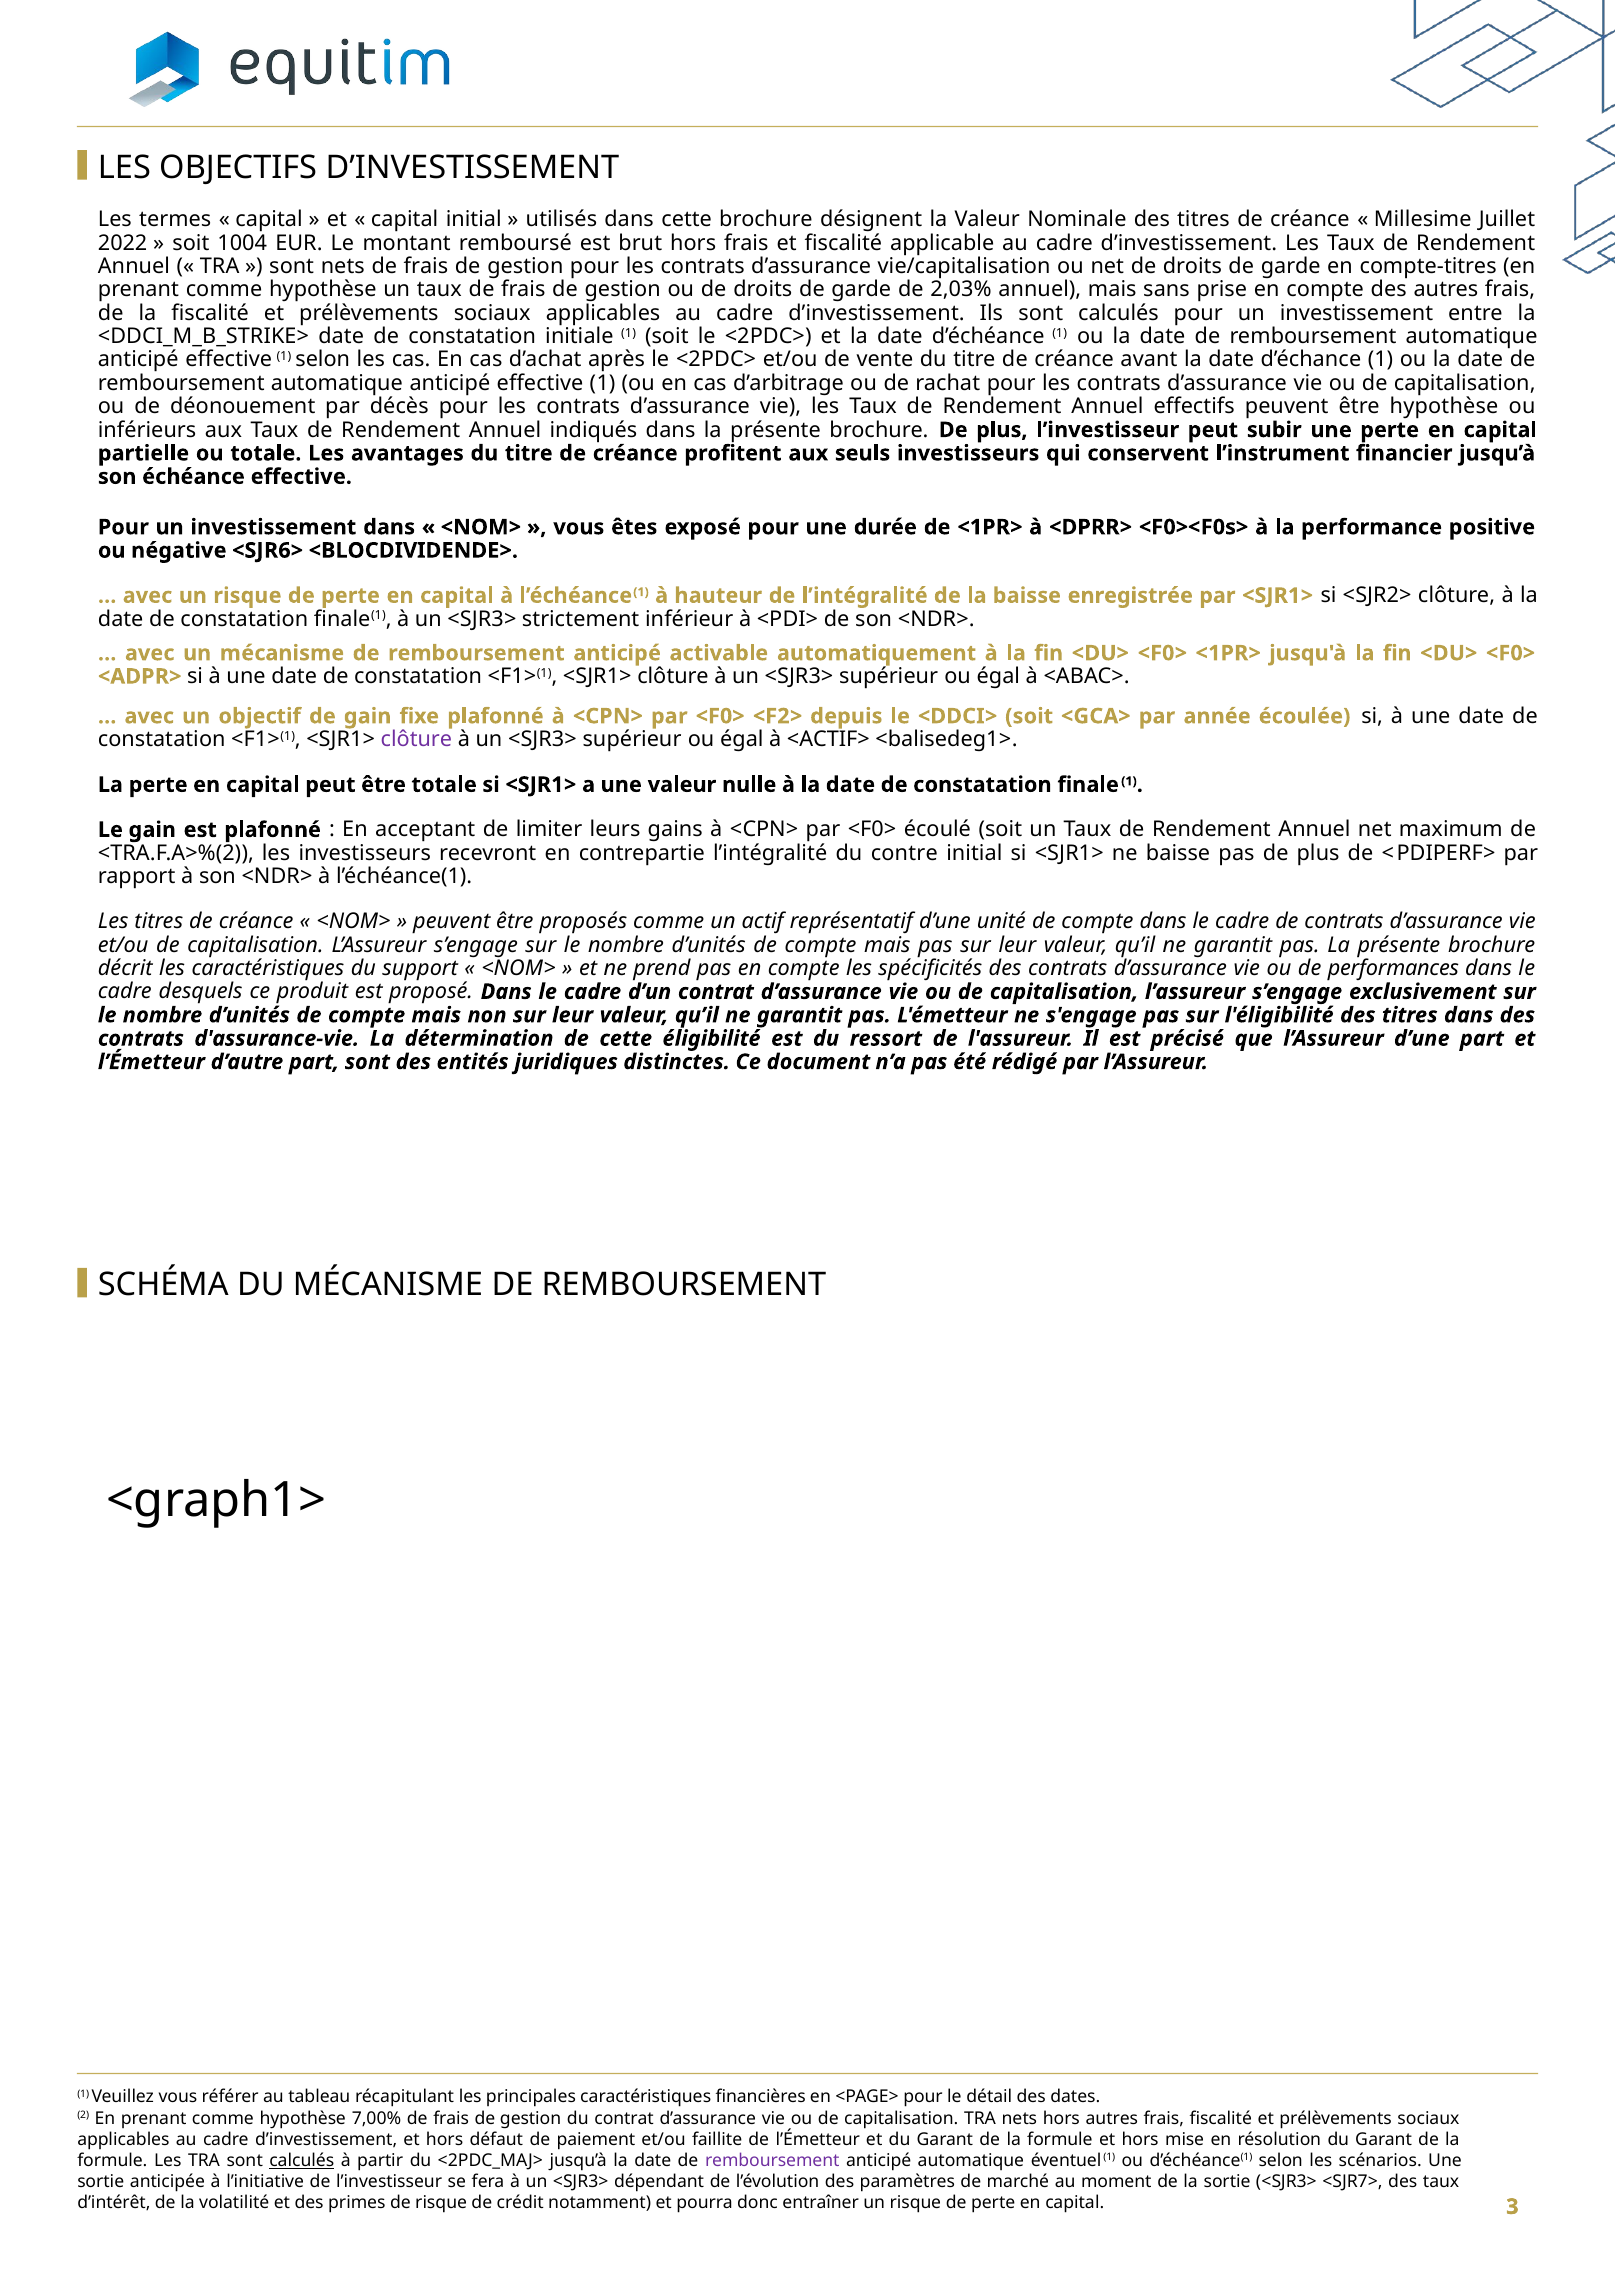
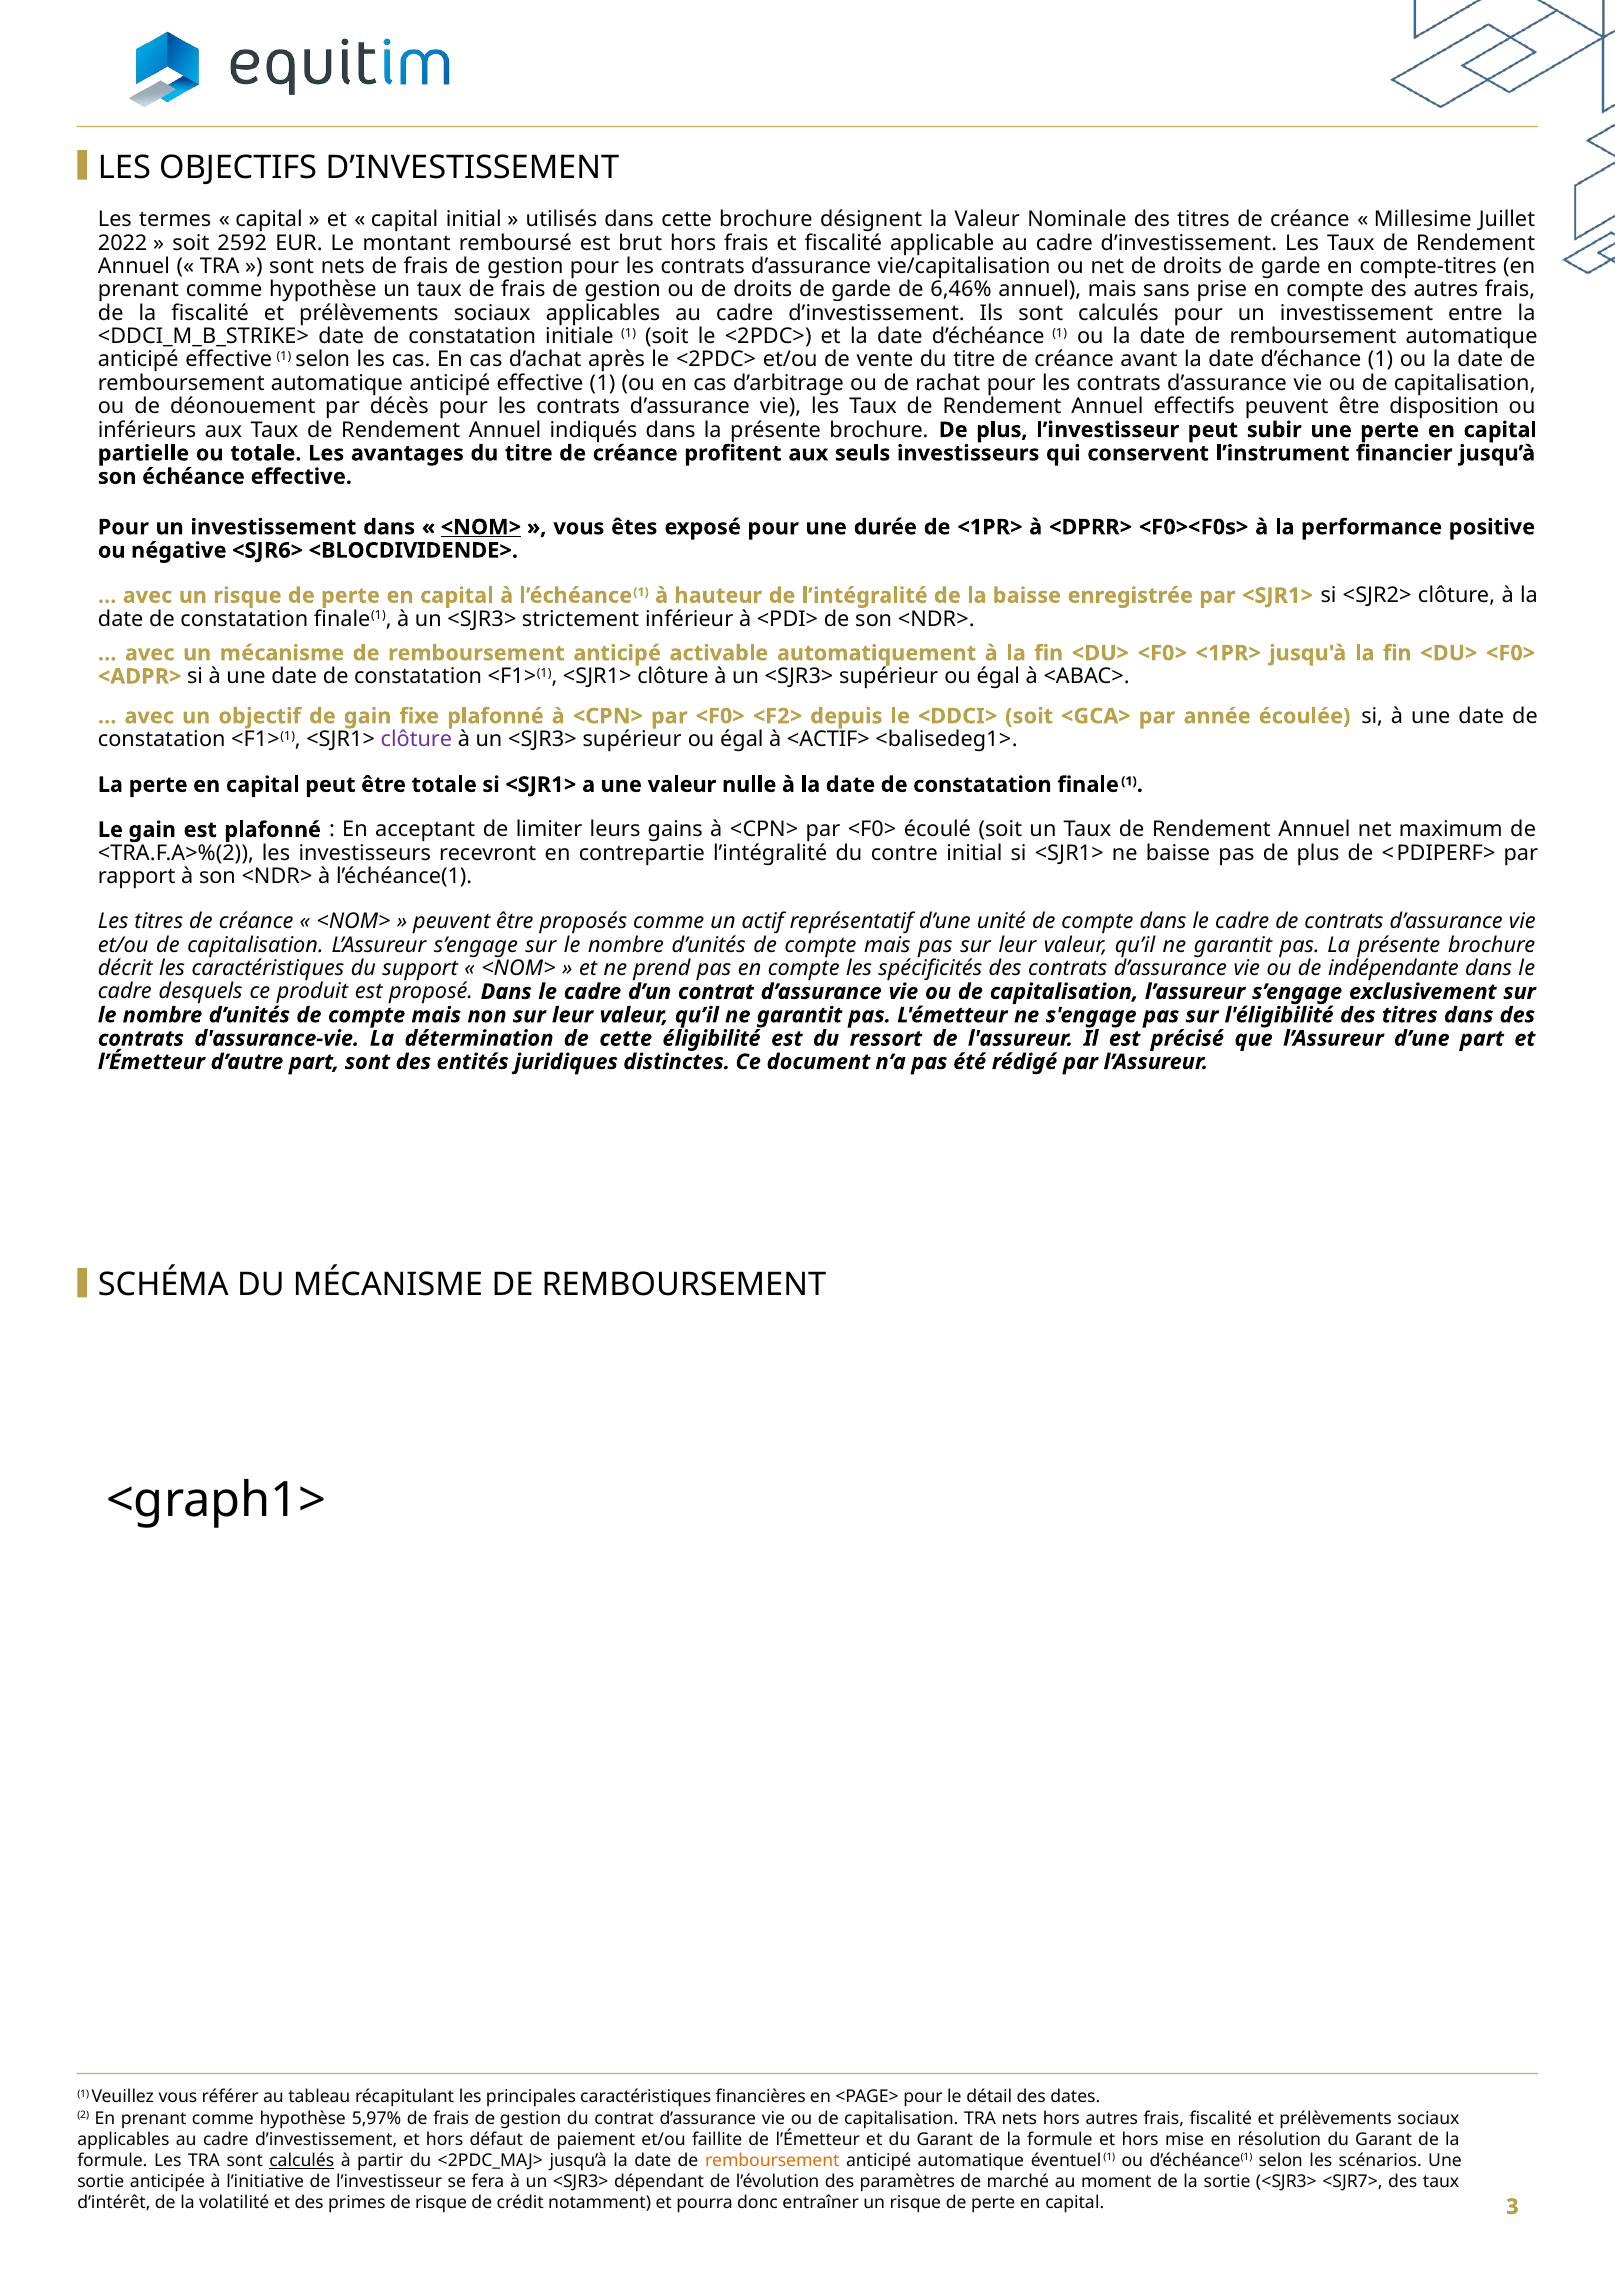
1004: 1004 -> 2592
2,03%: 2,03% -> 6,46%
être hypothèse: hypothèse -> disposition
<NOM> at (481, 527) underline: none -> present
performances: performances -> indépendante
7,00%: 7,00% -> 5,97%
remboursement at (772, 2162) colour: purple -> orange
